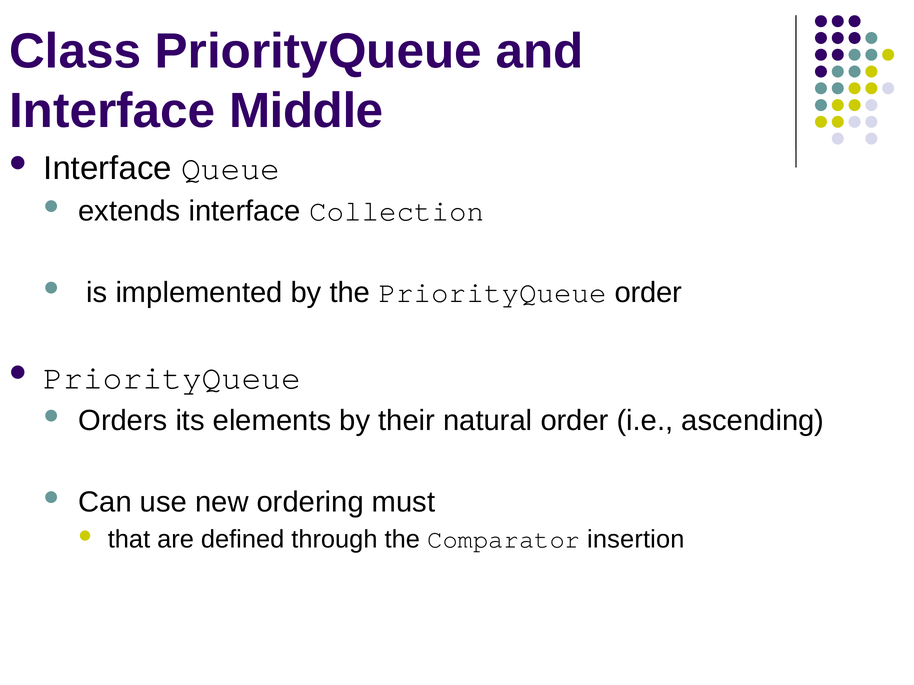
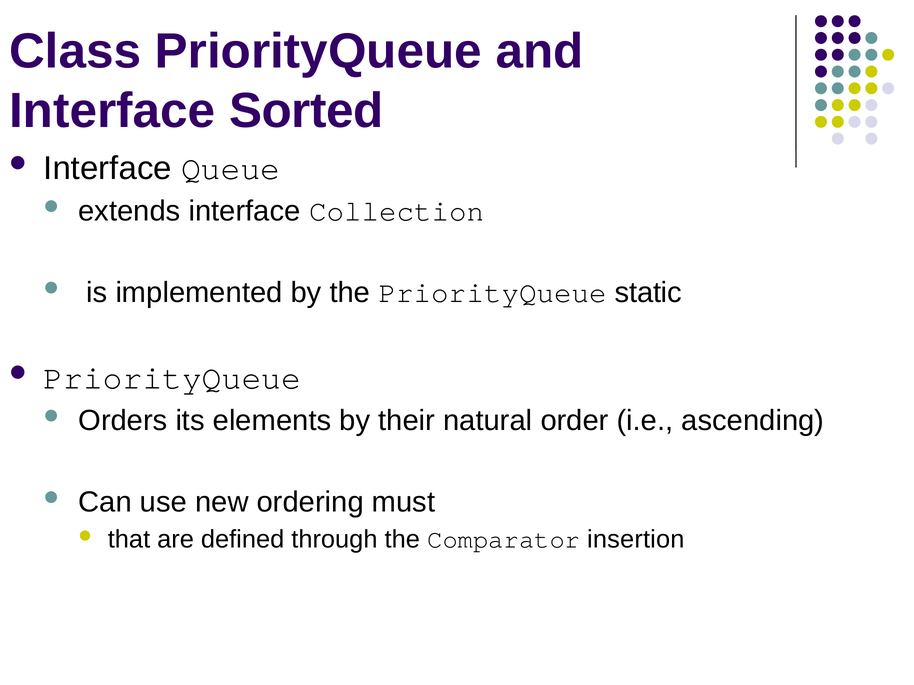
Middle: Middle -> Sorted
PriorityQueue order: order -> static
